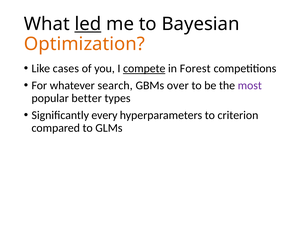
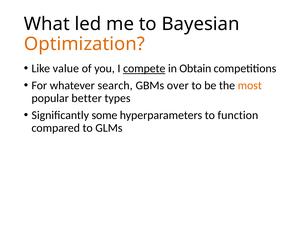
led underline: present -> none
cases: cases -> value
Forest: Forest -> Obtain
most colour: purple -> orange
every: every -> some
criterion: criterion -> function
